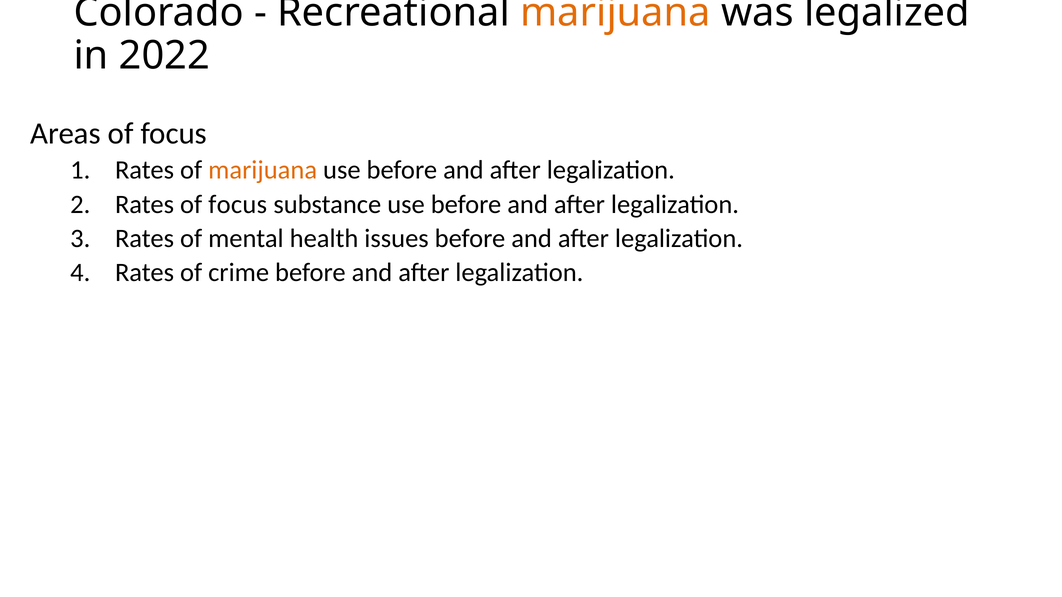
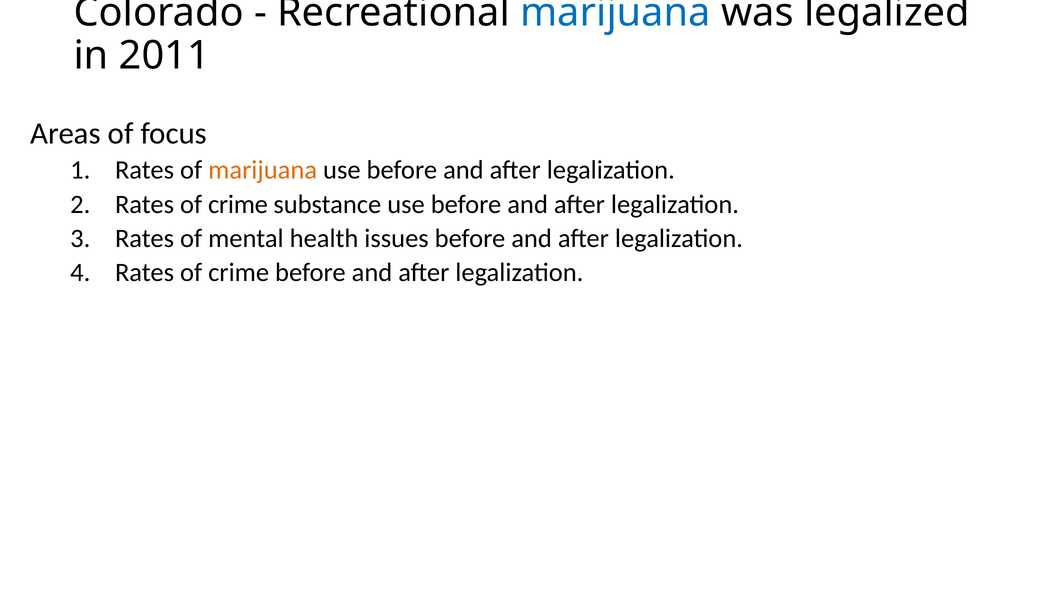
marijuana at (615, 13) colour: orange -> blue
2022: 2022 -> 2011
focus at (238, 204): focus -> crime
